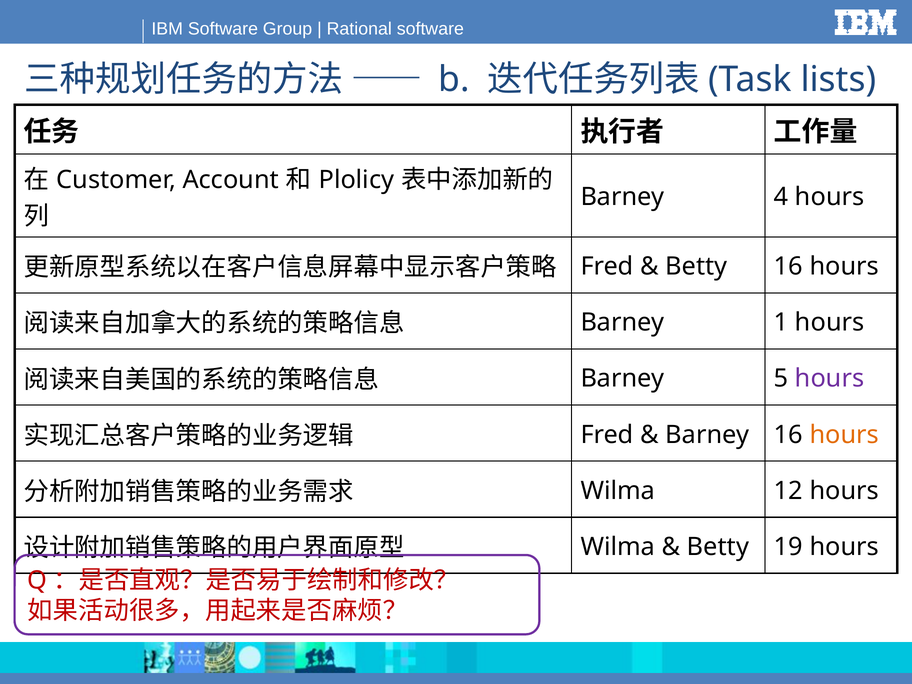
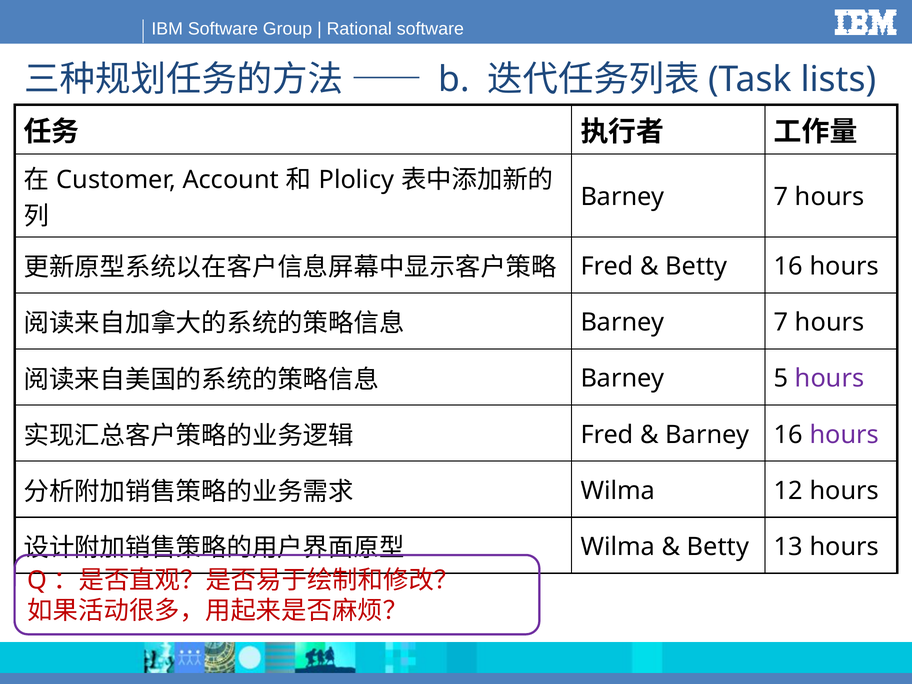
4 at (781, 197): 4 -> 7
1 at (781, 322): 1 -> 7
hours at (844, 435) colour: orange -> purple
19: 19 -> 13
